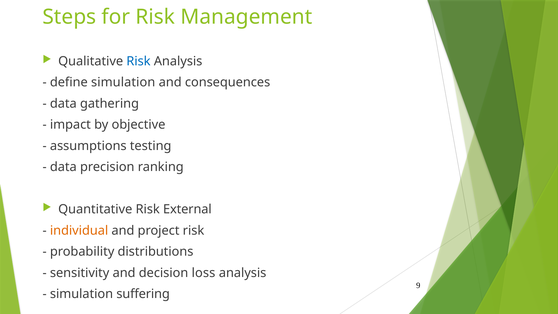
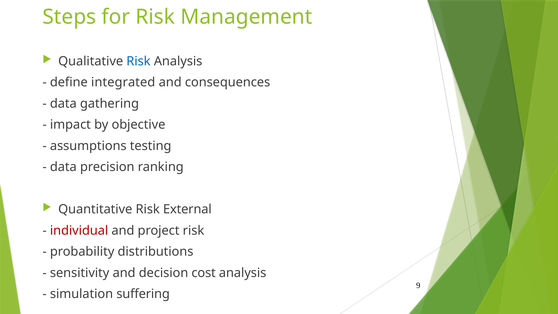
define simulation: simulation -> integrated
individual colour: orange -> red
loss: loss -> cost
